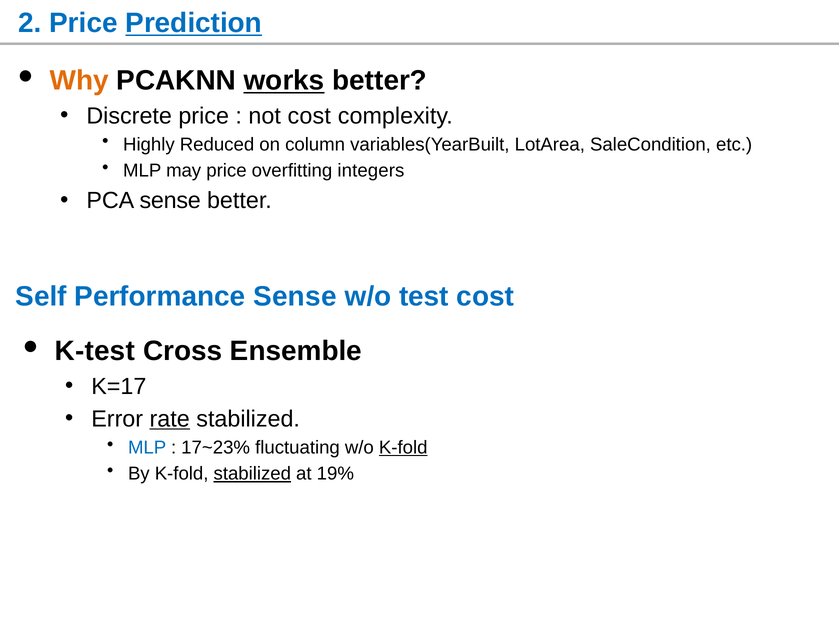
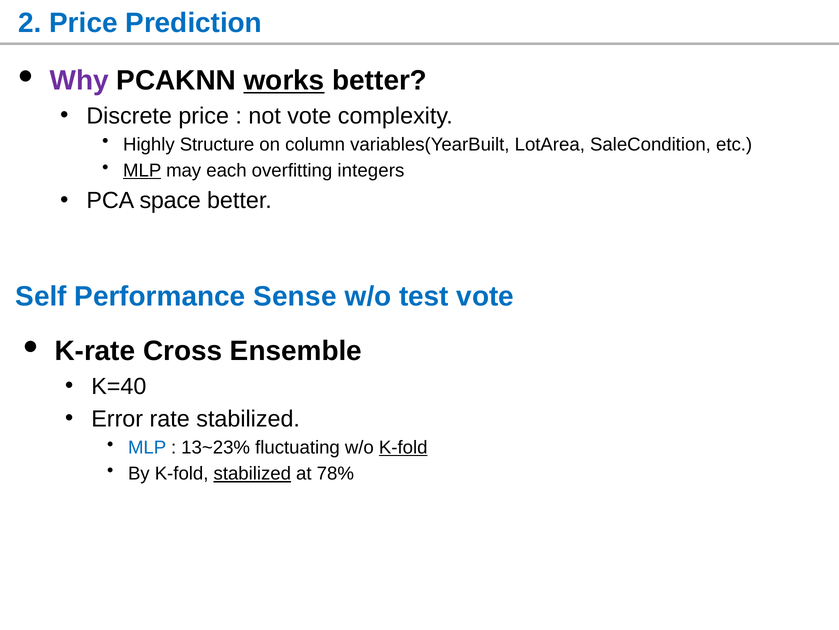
Prediction underline: present -> none
Why colour: orange -> purple
not cost: cost -> vote
Reduced: Reduced -> Structure
MLP at (142, 170) underline: none -> present
may price: price -> each
PCA sense: sense -> space
test cost: cost -> vote
K-test: K-test -> K-rate
K=17: K=17 -> K=40
rate underline: present -> none
17~23%: 17~23% -> 13~23%
19%: 19% -> 78%
